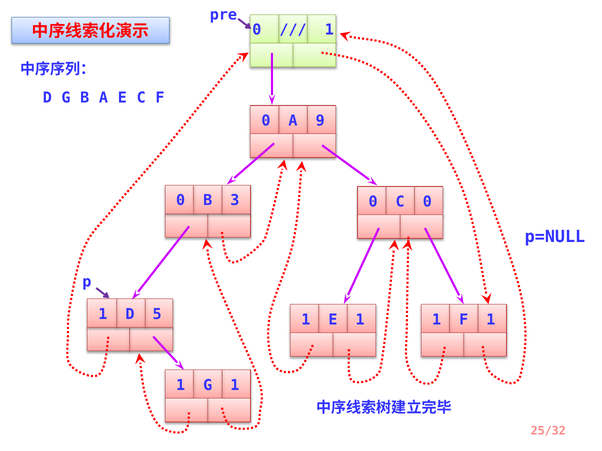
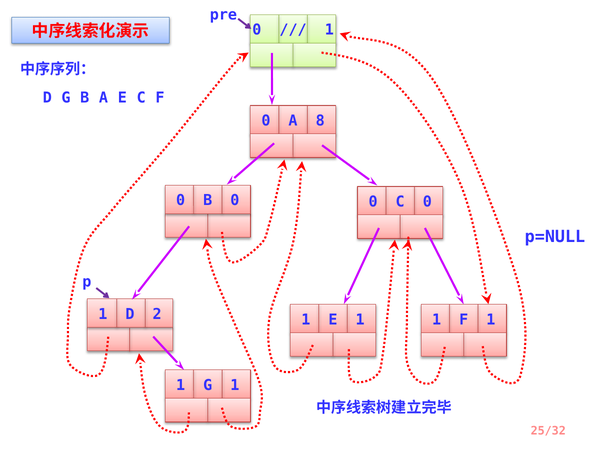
9: 9 -> 8
B 3: 3 -> 0
5: 5 -> 2
